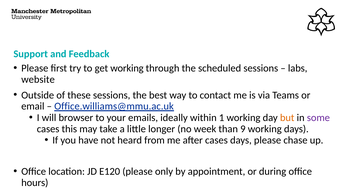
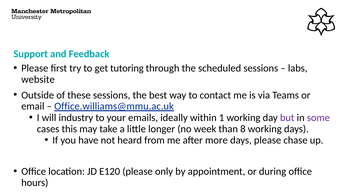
get working: working -> tutoring
browser: browser -> industry
but colour: orange -> purple
9: 9 -> 8
after cases: cases -> more
